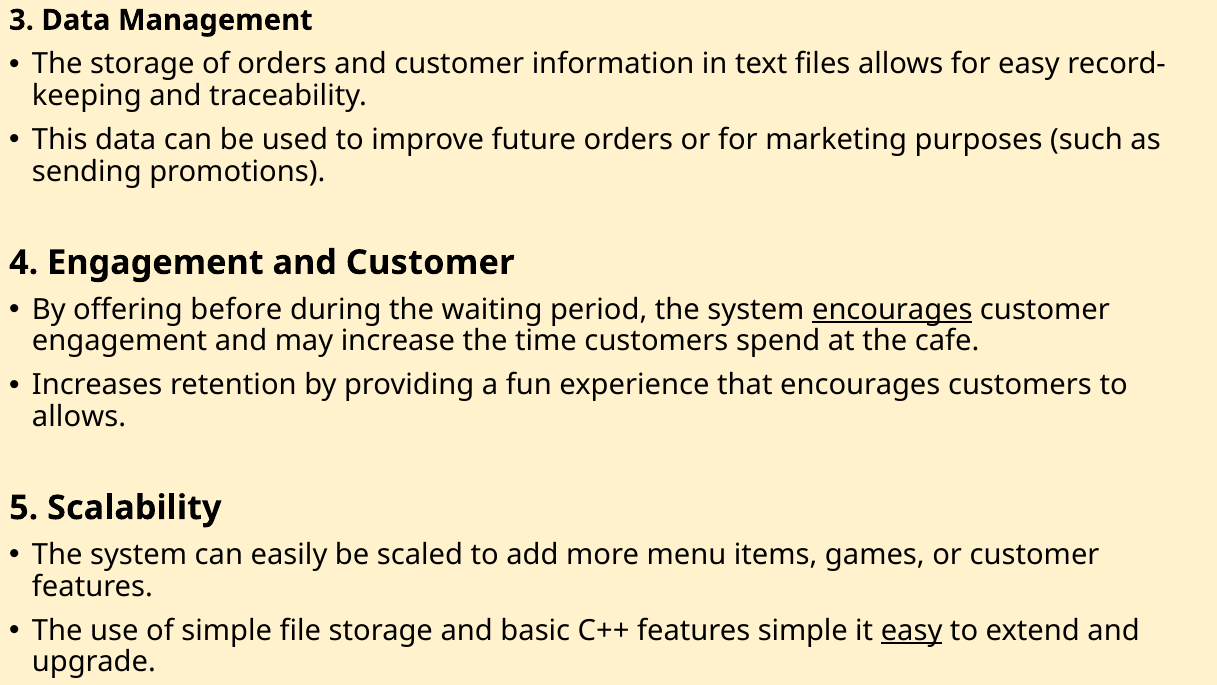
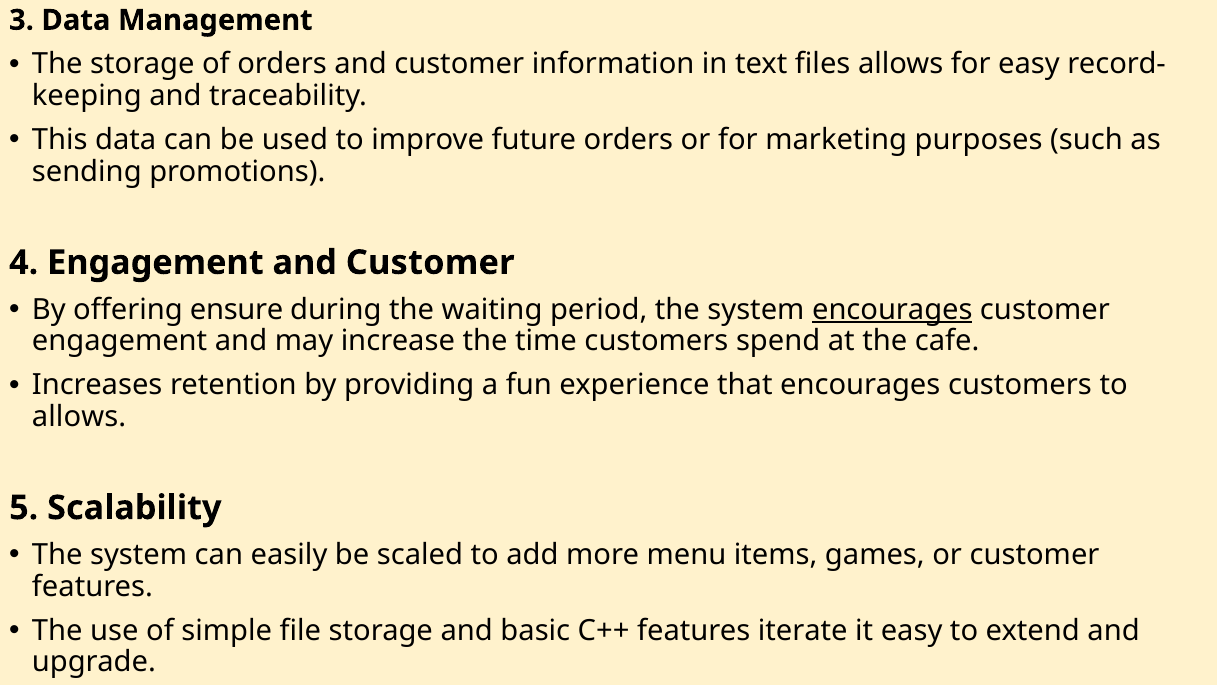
before: before -> ensure
features simple: simple -> iterate
easy at (912, 630) underline: present -> none
